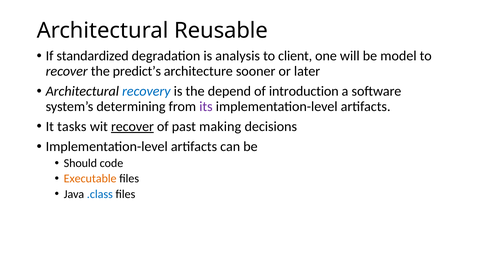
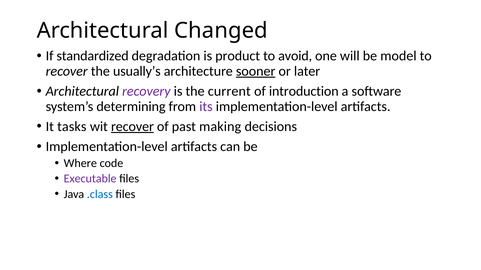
Reusable: Reusable -> Changed
analysis: analysis -> product
client: client -> avoid
predict’s: predict’s -> usually’s
sooner underline: none -> present
recovery colour: blue -> purple
depend: depend -> current
Should: Should -> Where
Executable colour: orange -> purple
